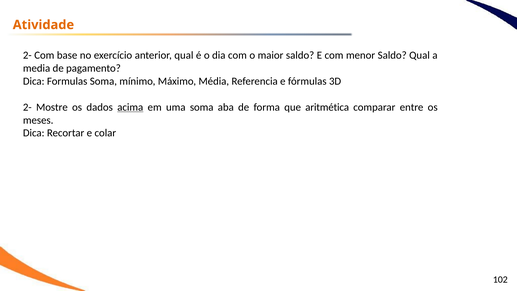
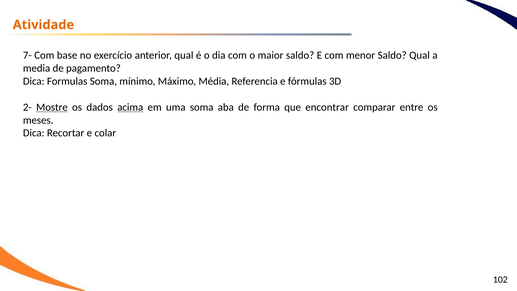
2- at (27, 55): 2- -> 7-
Mostre underline: none -> present
aritmética: aritmética -> encontrar
